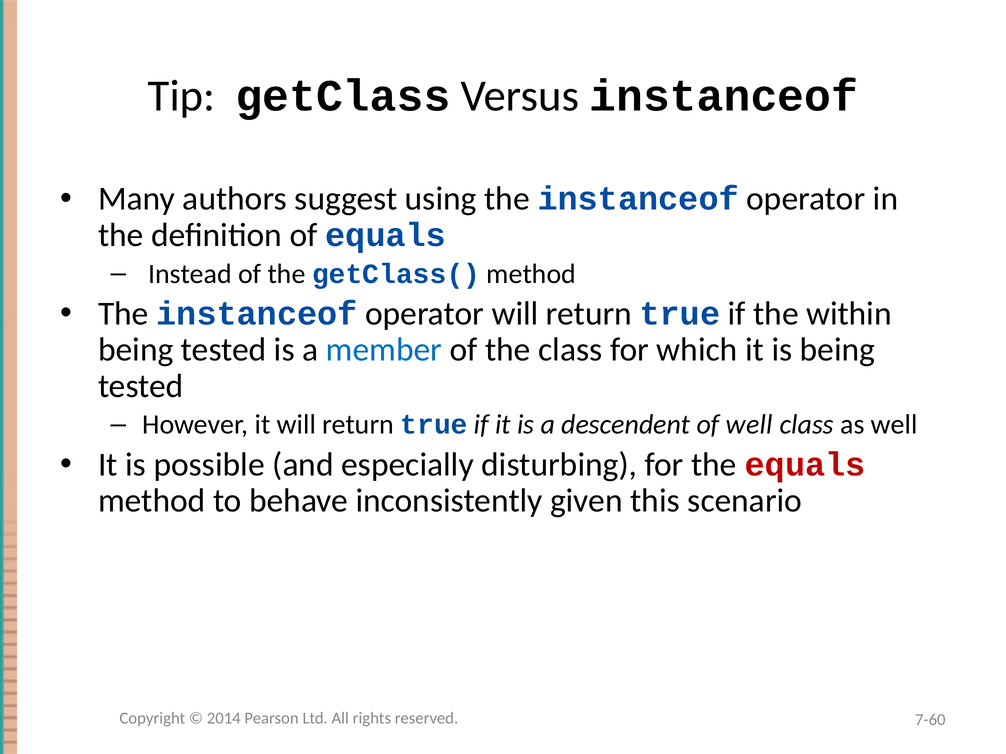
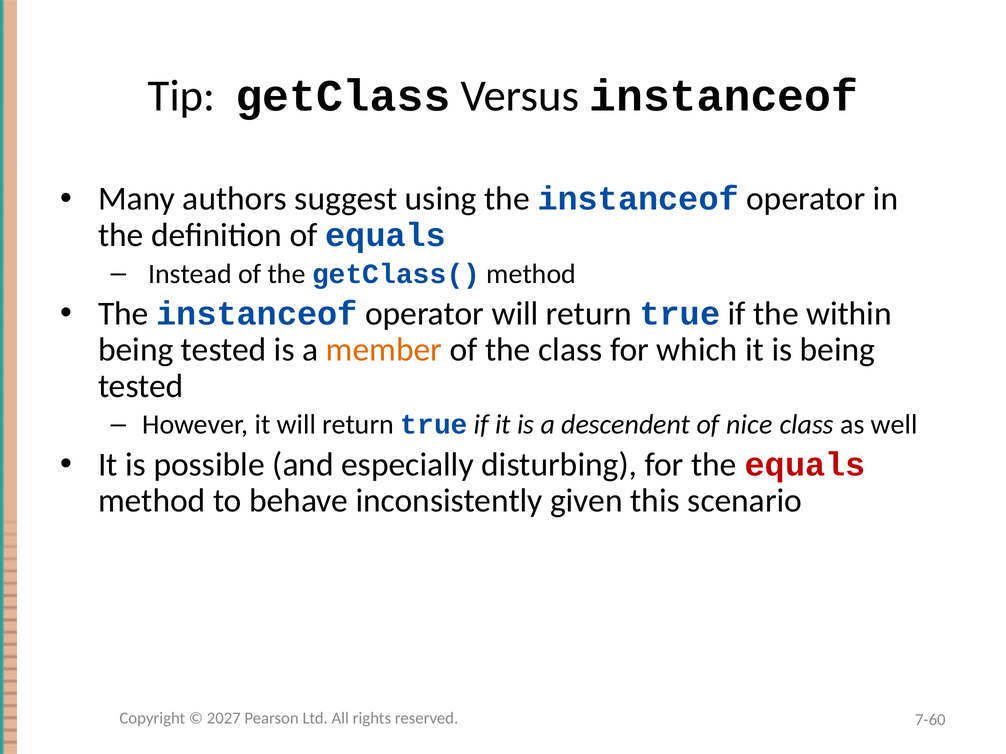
member colour: blue -> orange
of well: well -> nice
2014: 2014 -> 2027
